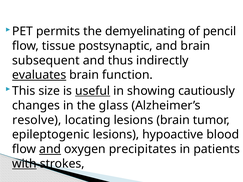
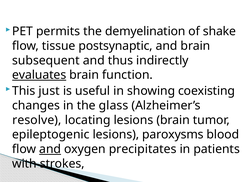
demyelinating: demyelinating -> demyelination
pencil: pencil -> shake
size: size -> just
useful underline: present -> none
cautiously: cautiously -> coexisting
hypoactive: hypoactive -> paroxysms
with underline: present -> none
